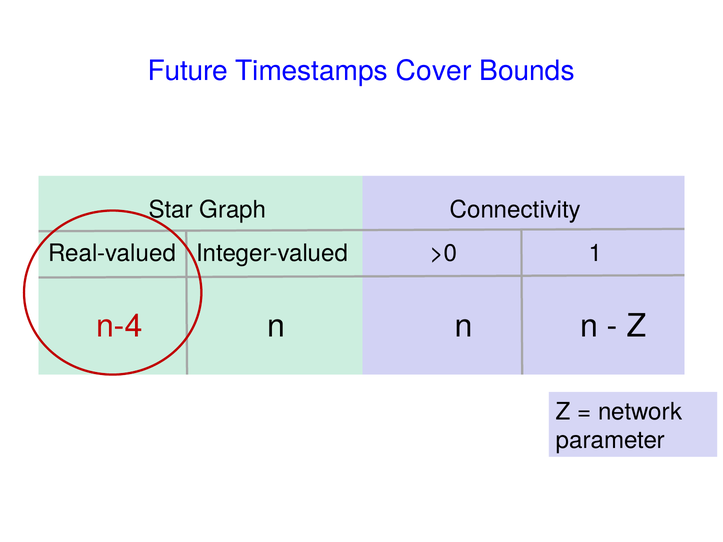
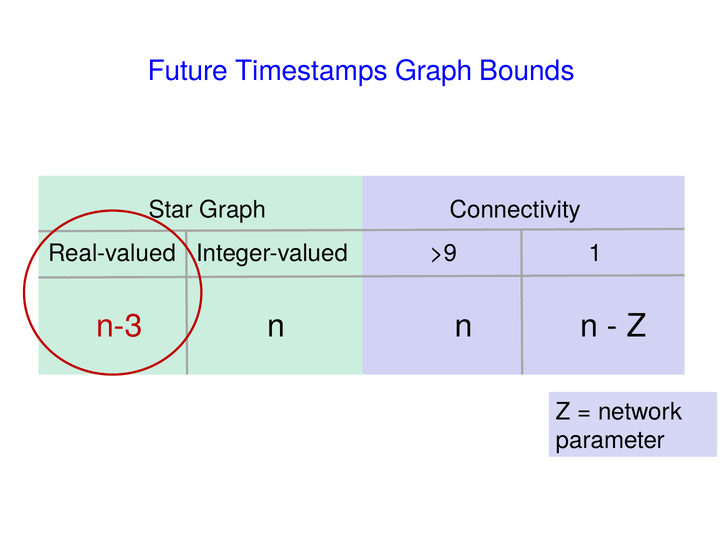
Timestamps Cover: Cover -> Graph
>0: >0 -> >9
n-4: n-4 -> n-3
